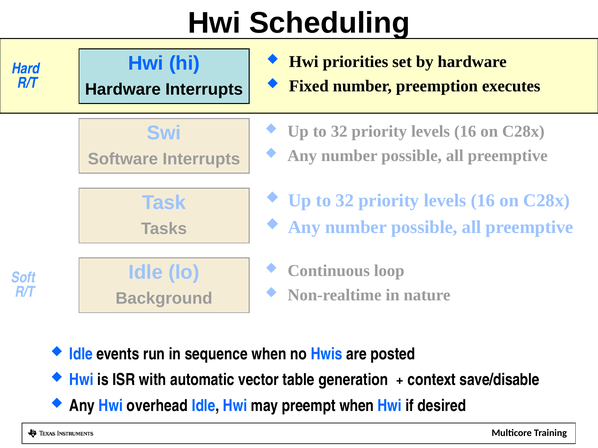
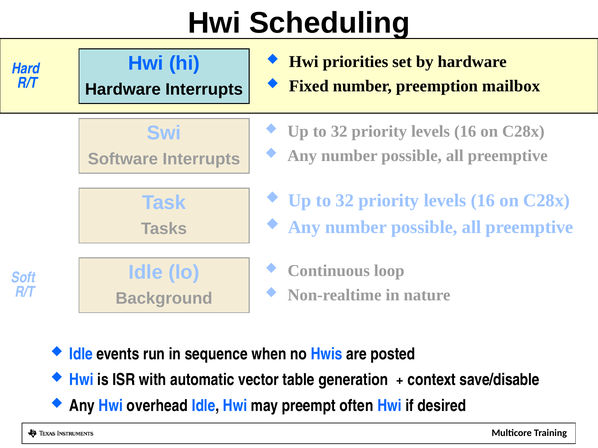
executes: executes -> mailbox
preempt when: when -> often
